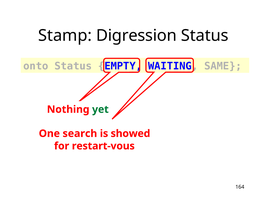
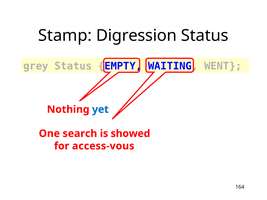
onto: onto -> grey
SAME: SAME -> WENT
yet colour: green -> blue
restart-vous: restart-vous -> access-vous
